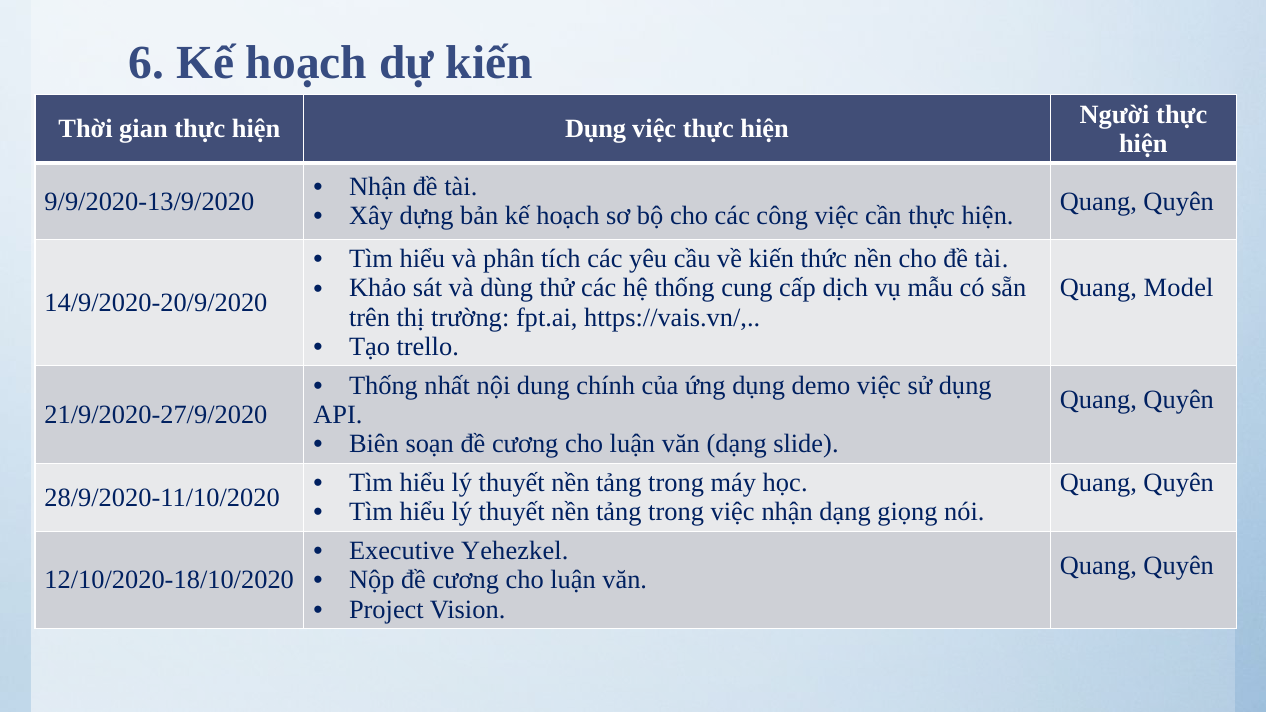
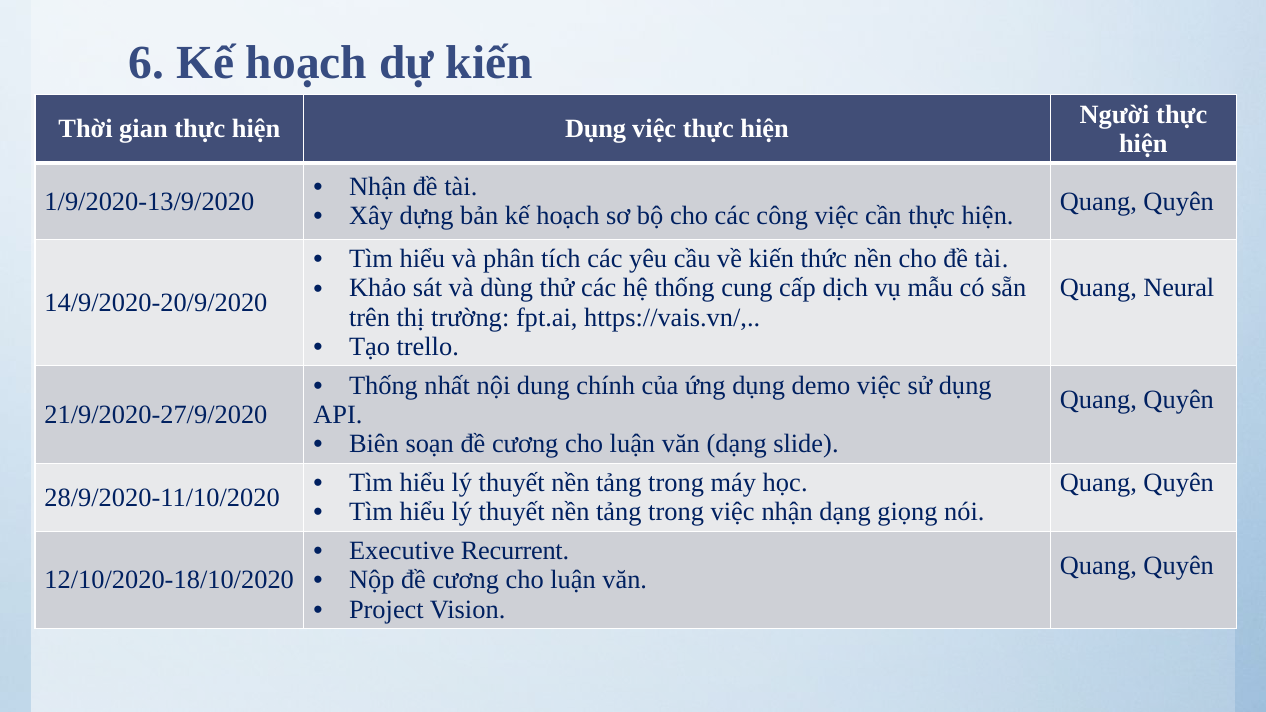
9/9/2020-13/9/2020: 9/9/2020-13/9/2020 -> 1/9/2020-13/9/2020
Model: Model -> Neural
Yehezkel: Yehezkel -> Recurrent
